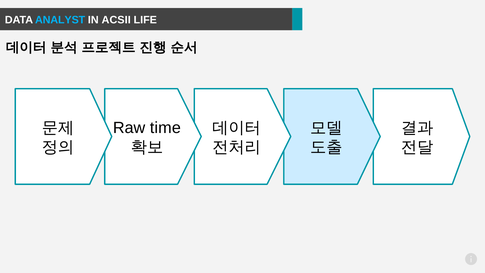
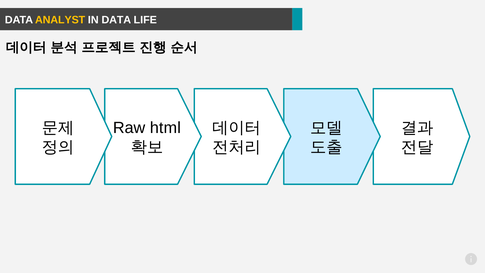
ANALYST colour: light blue -> yellow
IN ACSII: ACSII -> DATA
time: time -> html
